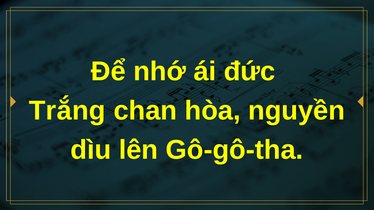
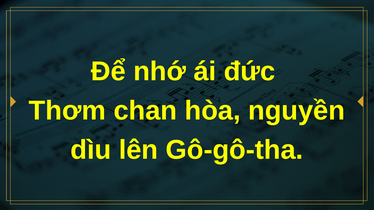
Trắng: Trắng -> Thơm
